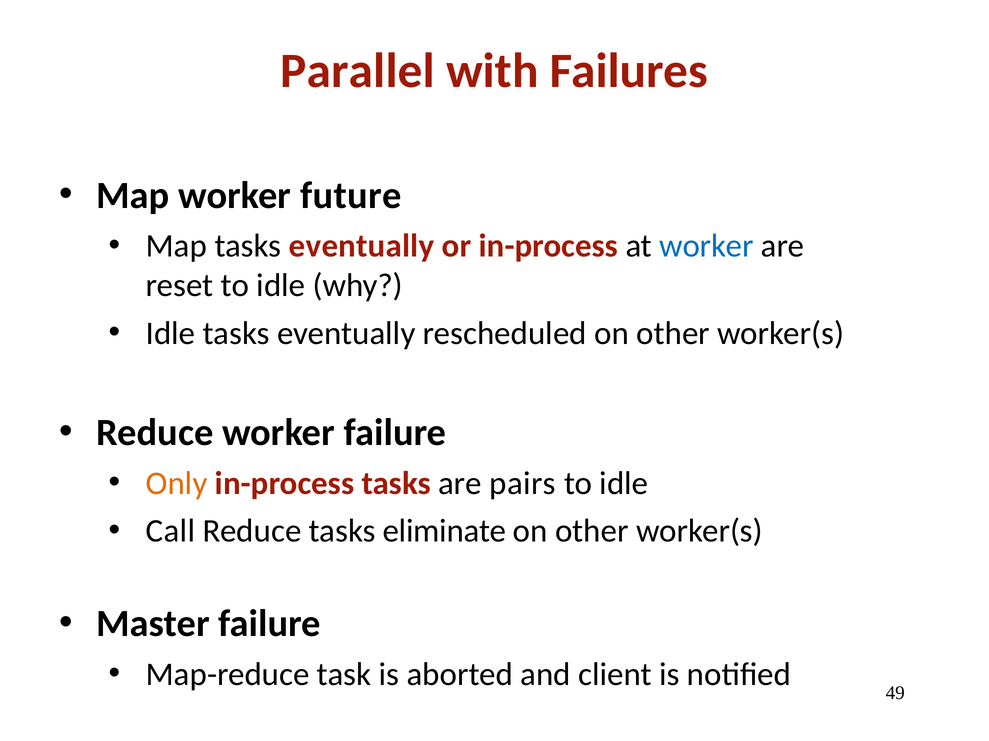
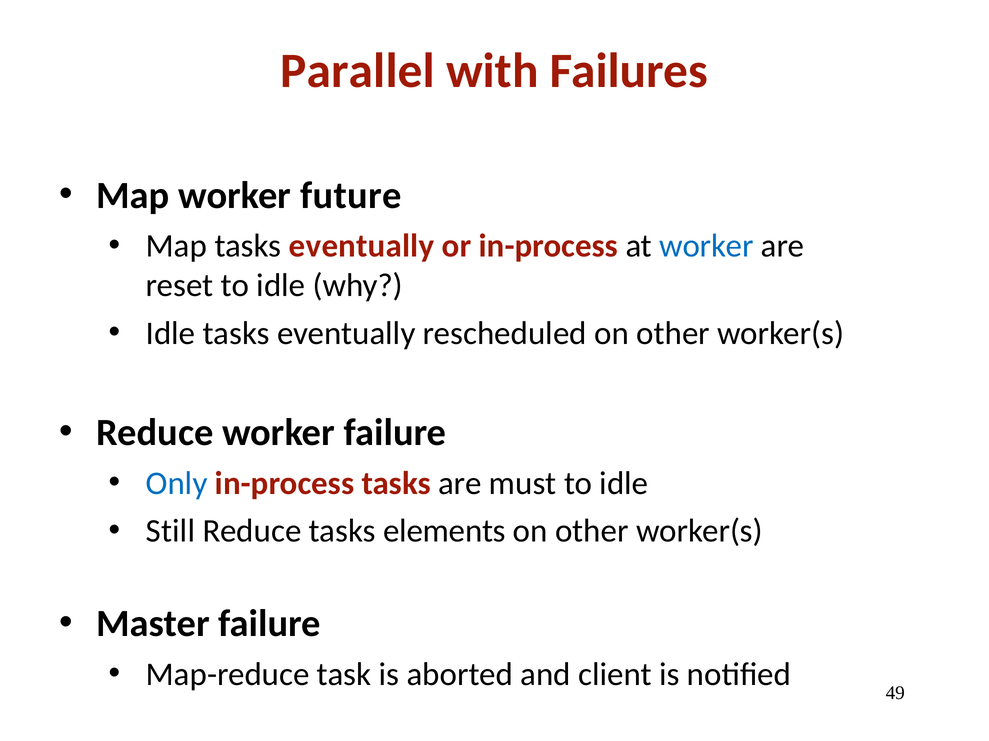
Only colour: orange -> blue
pairs: pairs -> must
Call: Call -> Still
eliminate: eliminate -> elements
